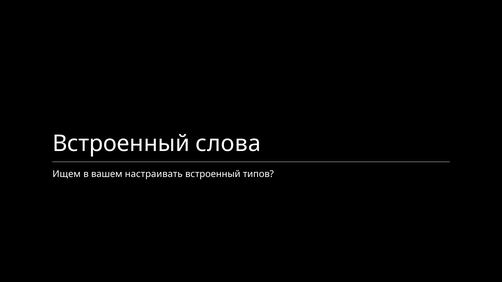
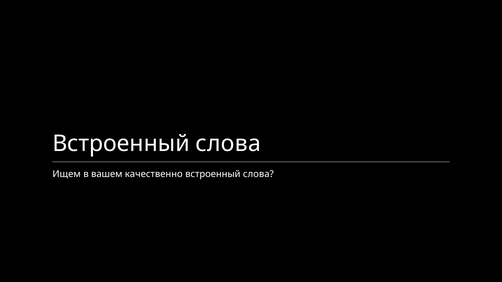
настраивать: настраивать -> качественно
типов at (258, 174): типов -> слова
